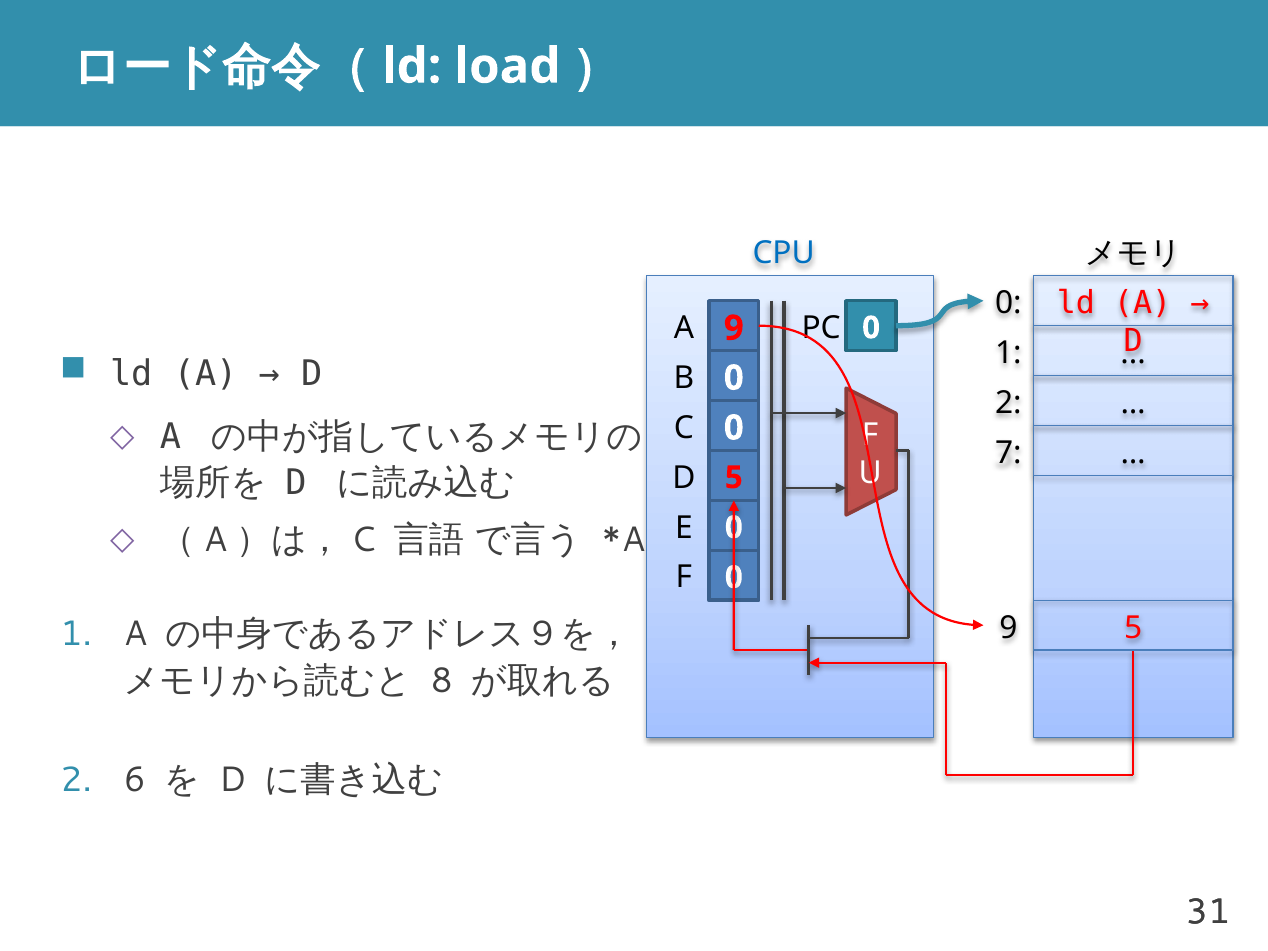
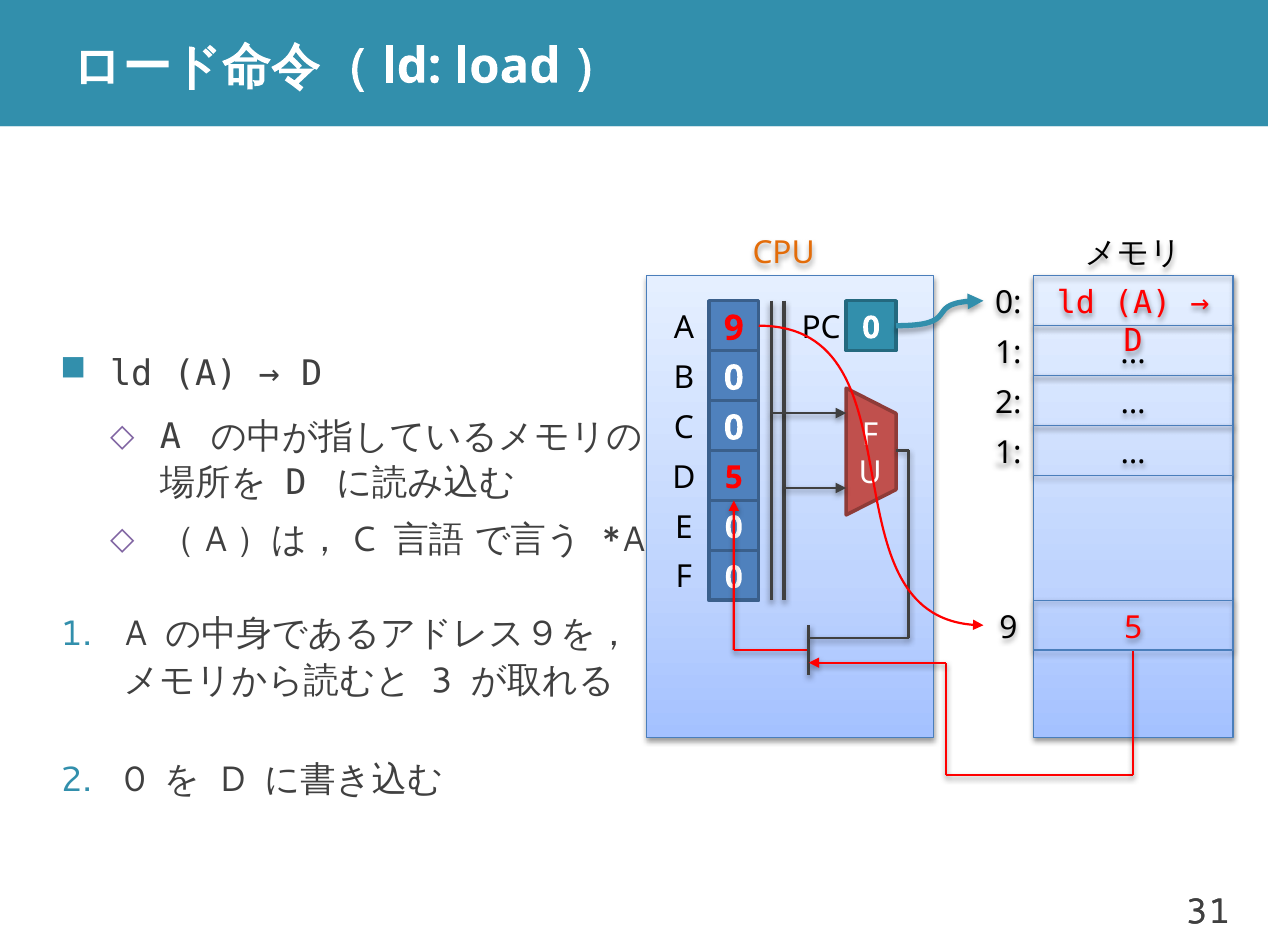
CPU colour: blue -> orange
7 at (1008, 453): 7 -> 1
8: 8 -> 3
2 6: 6 -> 0
